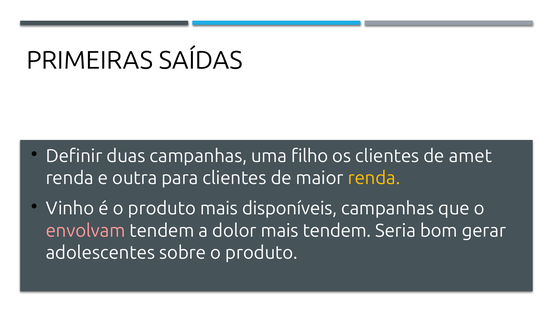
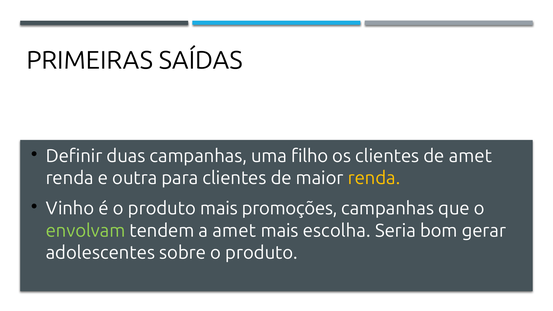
disponíveis: disponíveis -> promoções
envolvam colour: pink -> light green
a dolor: dolor -> amet
mais tendem: tendem -> escolha
